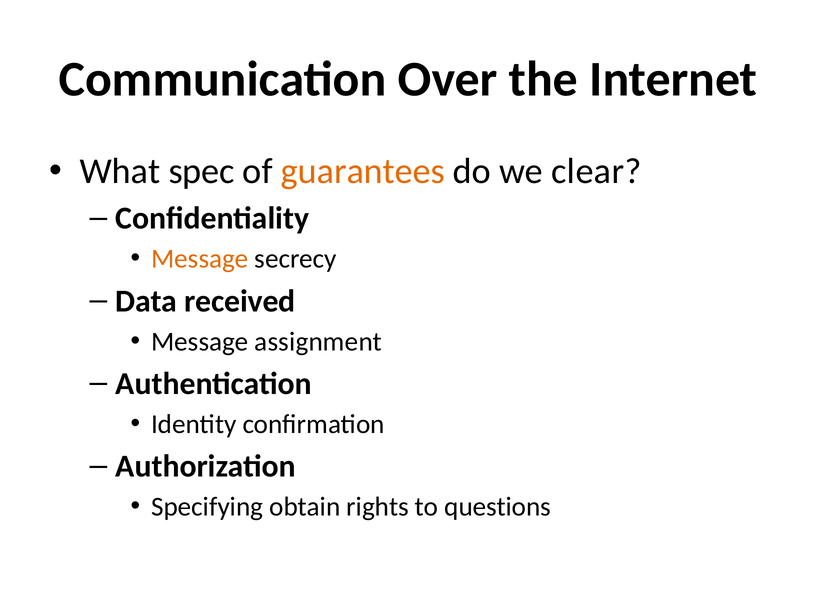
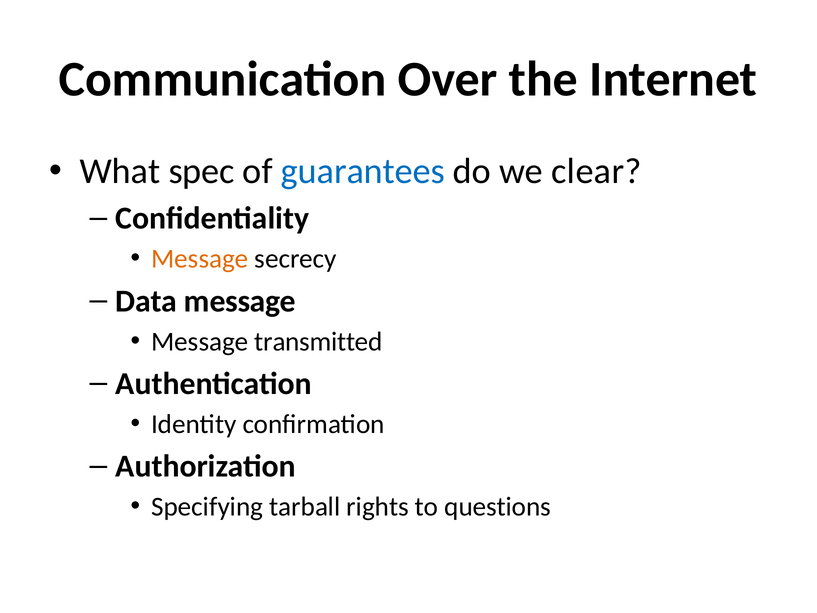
guarantees colour: orange -> blue
Data received: received -> message
assignment: assignment -> transmitted
obtain: obtain -> tarball
